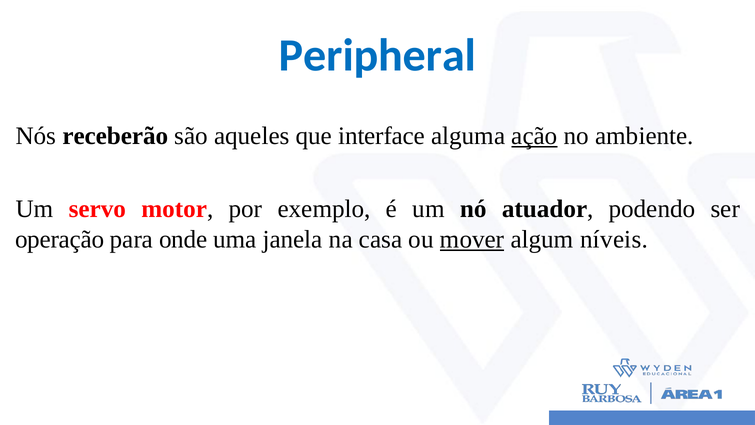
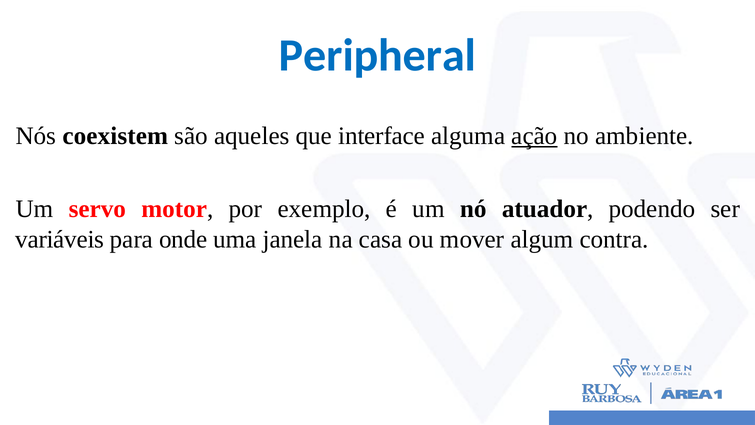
receberão: receberão -> coexistem
operação: operação -> variáveis
mover underline: present -> none
níveis: níveis -> contra
